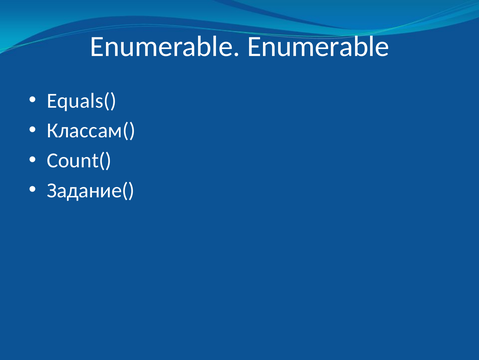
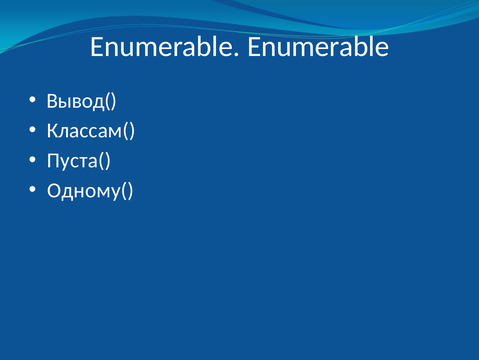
Equals(: Equals( -> Вывод(
Count(: Count( -> Пуста(
Задание(: Задание( -> Одному(
